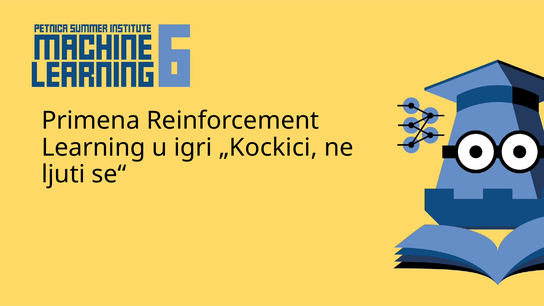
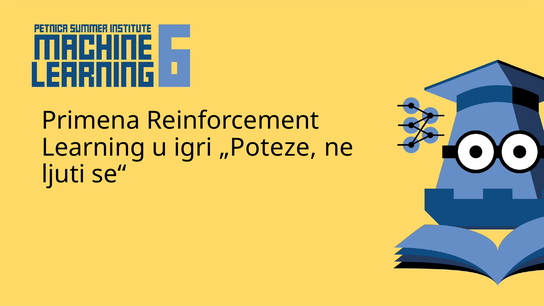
„Kockici: „Kockici -> „Poteze
